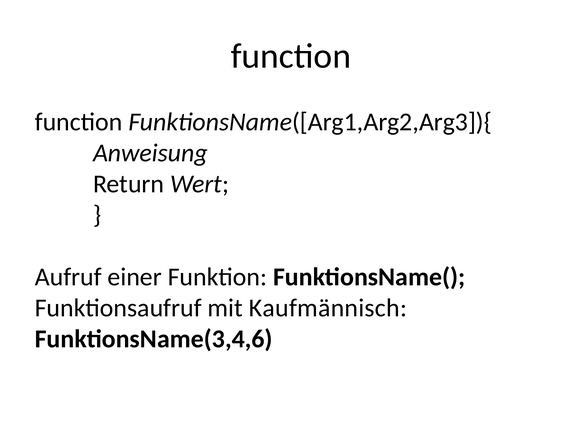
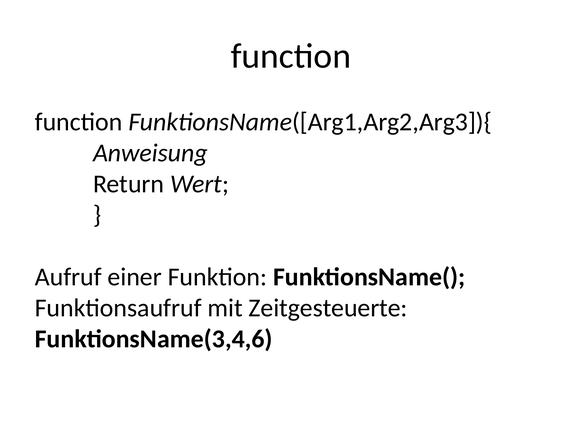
Kaufmännisch: Kaufmännisch -> Zeitgesteuerte
